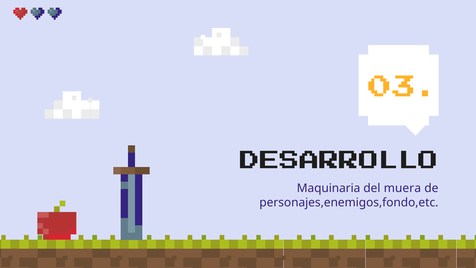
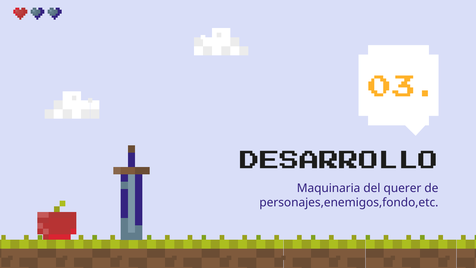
muera: muera -> querer
